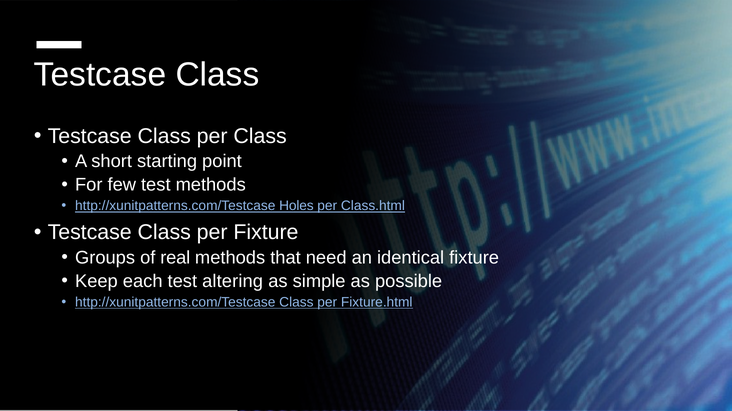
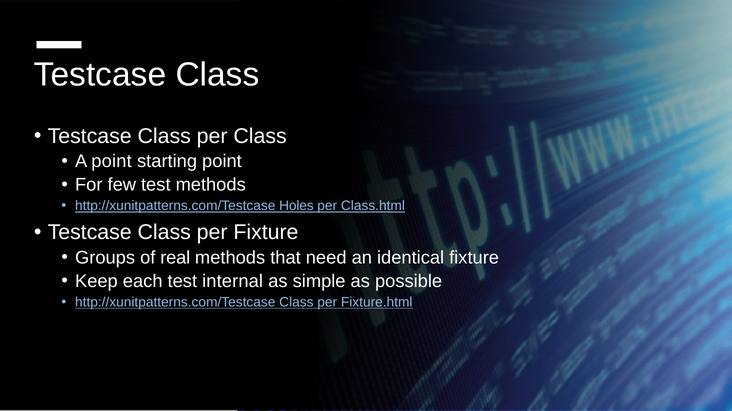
A short: short -> point
altering: altering -> internal
